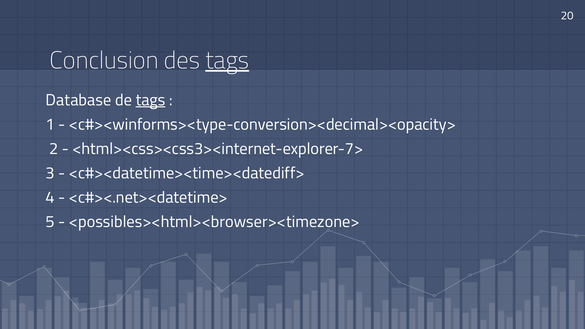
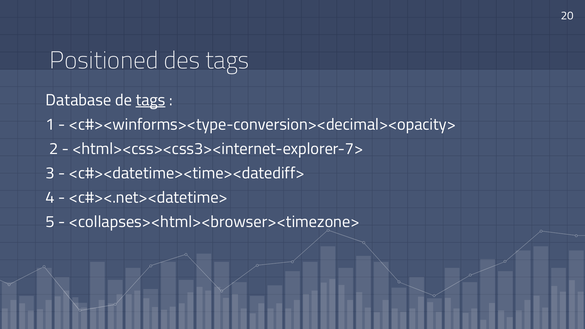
Conclusion: Conclusion -> Positioned
tags at (227, 60) underline: present -> none
<possibles><html><browser><timezone>: <possibles><html><browser><timezone> -> <collapses><html><browser><timezone>
